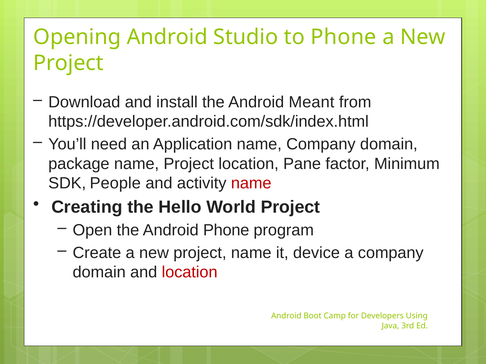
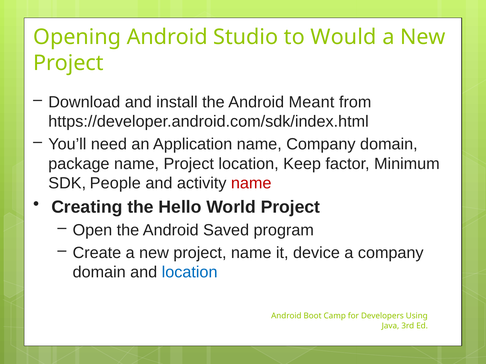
to Phone: Phone -> Would
Pane: Pane -> Keep
Android Phone: Phone -> Saved
location at (190, 273) colour: red -> blue
